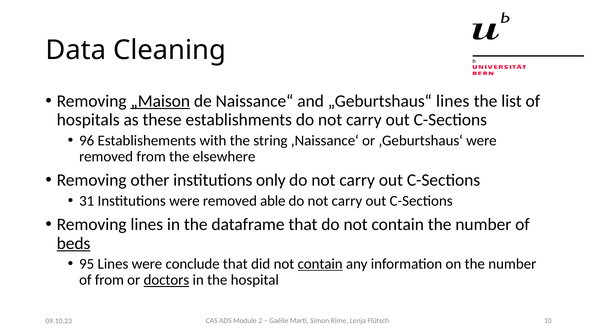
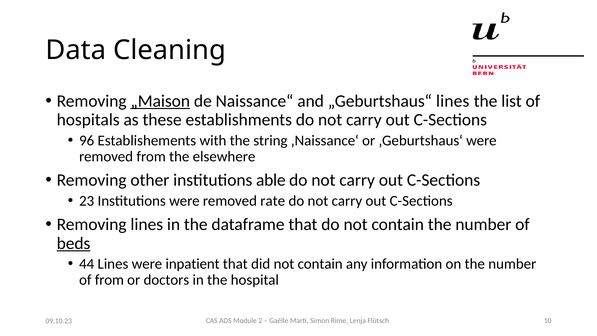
only: only -> able
31: 31 -> 23
able: able -> rate
95: 95 -> 44
conclude: conclude -> inpatient
contain at (320, 264) underline: present -> none
doctors underline: present -> none
